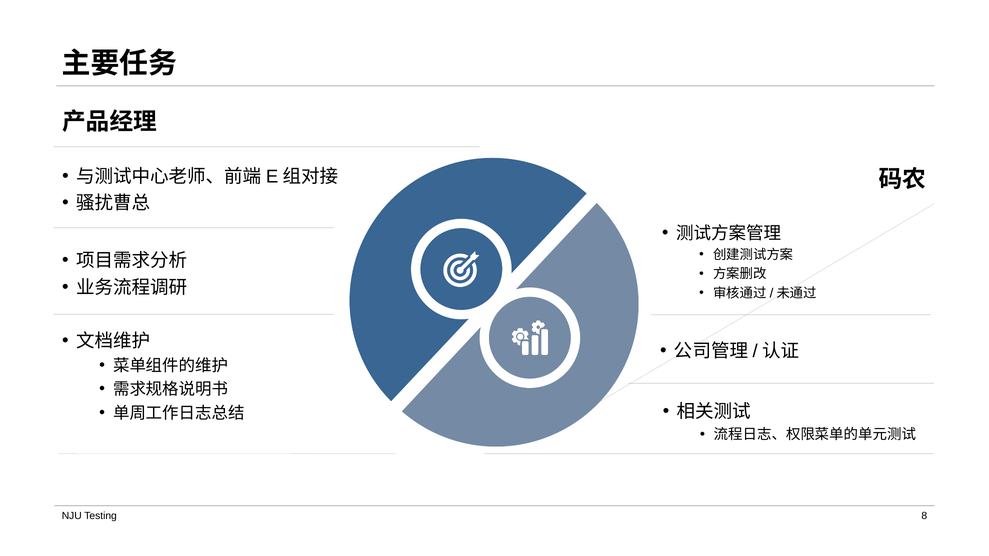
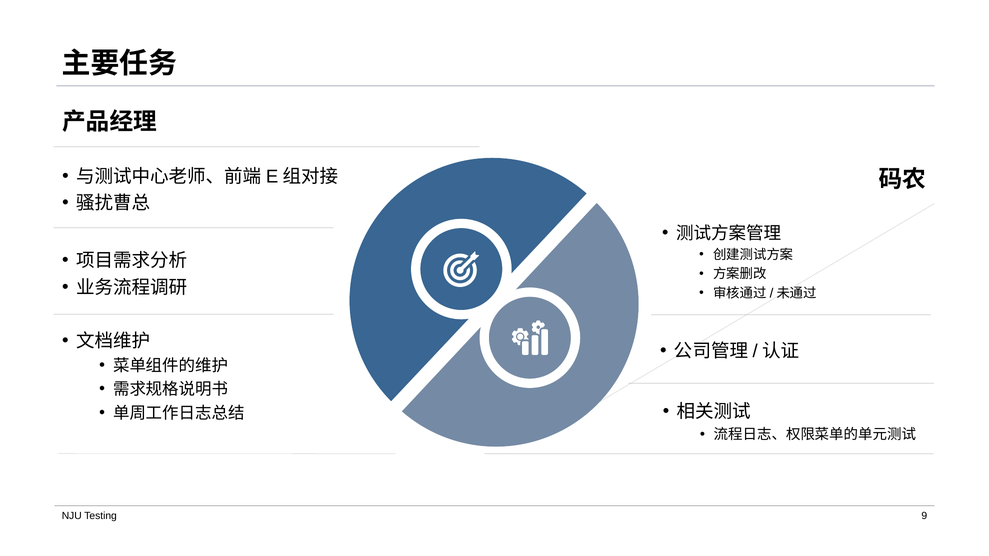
8: 8 -> 9
